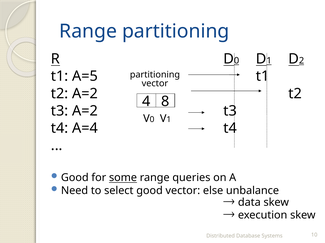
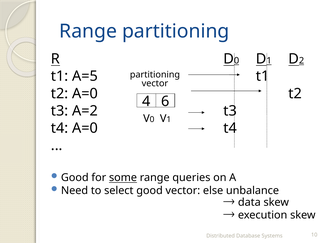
t2 A=2: A=2 -> A=0
8: 8 -> 6
t4 A=4: A=4 -> A=0
